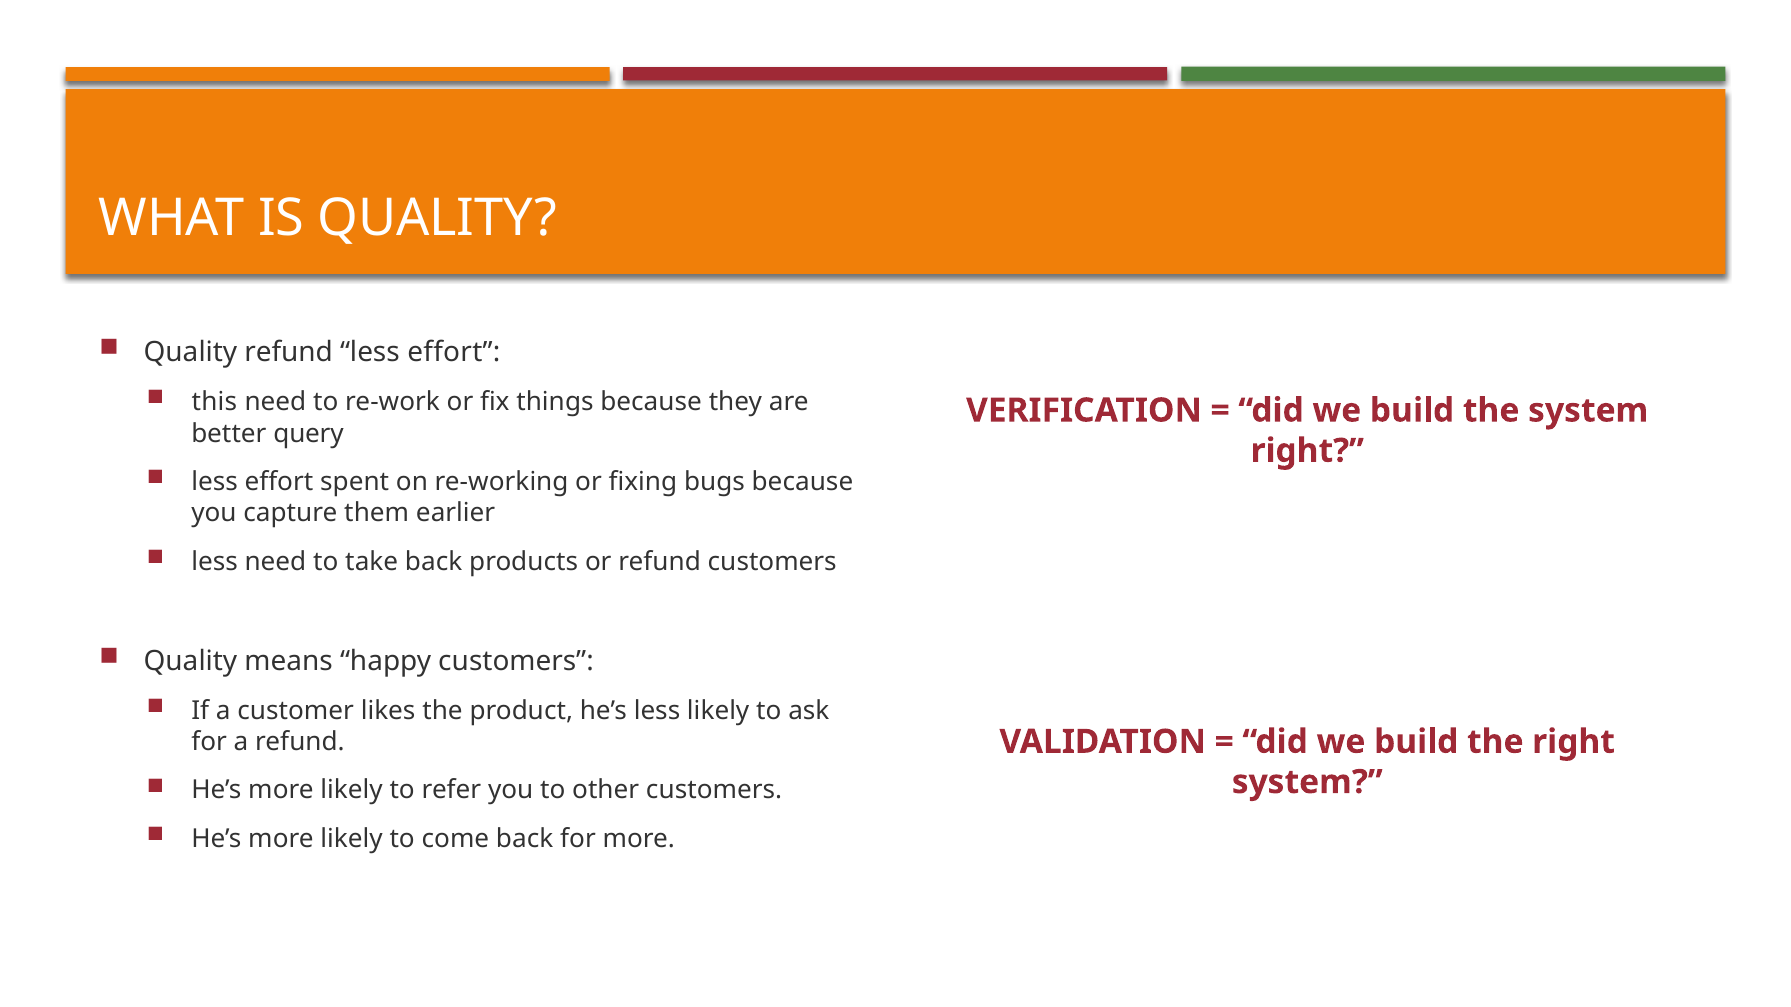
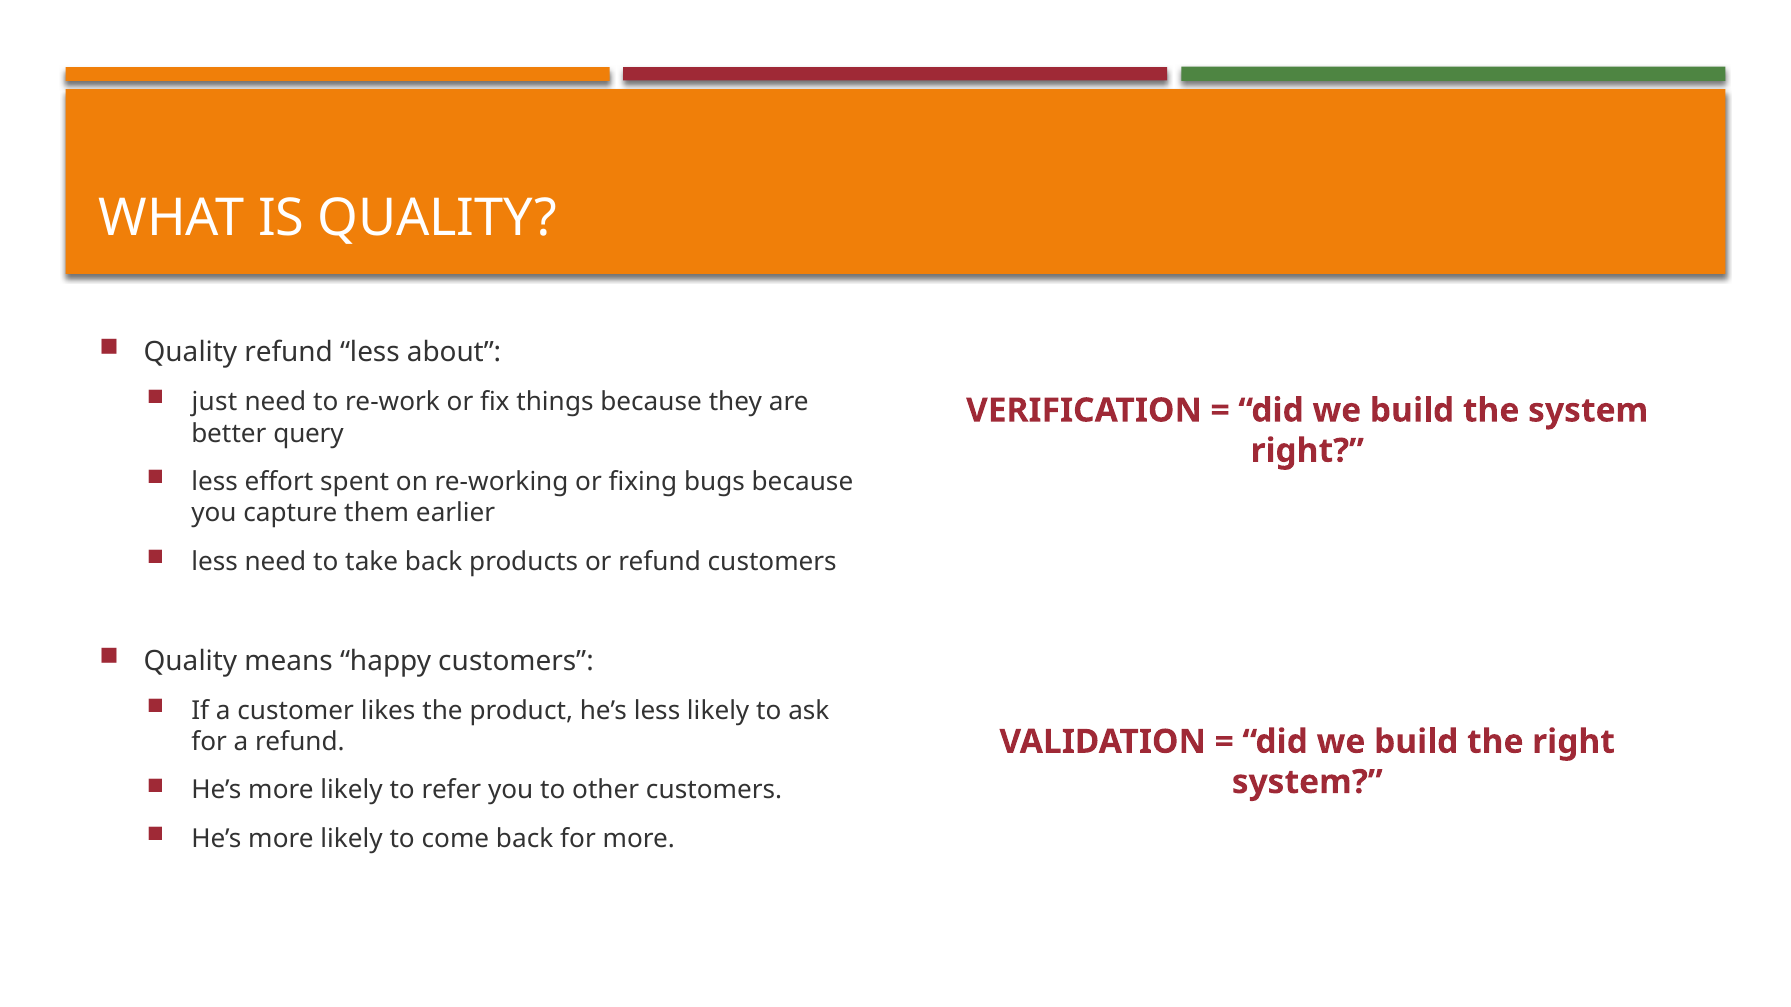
effort at (454, 353): effort -> about
this: this -> just
